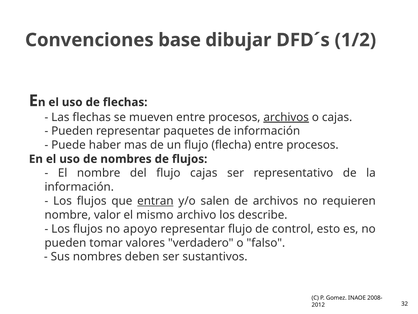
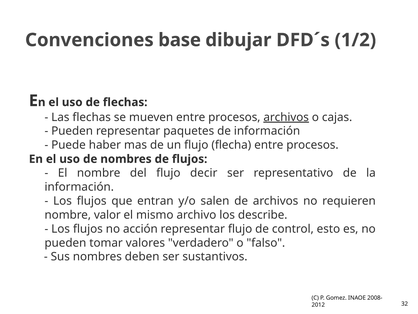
flujo cajas: cajas -> decir
entran underline: present -> none
apoyo: apoyo -> acción
